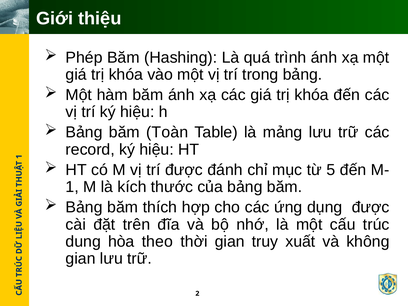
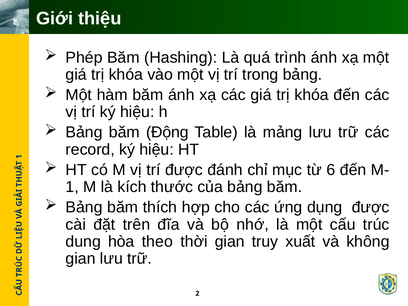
Toàn: Toàn -> Động
5: 5 -> 6
